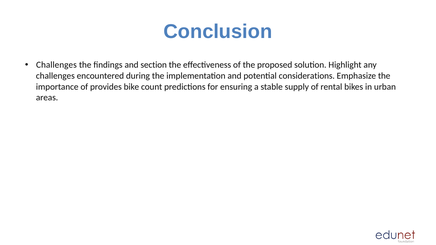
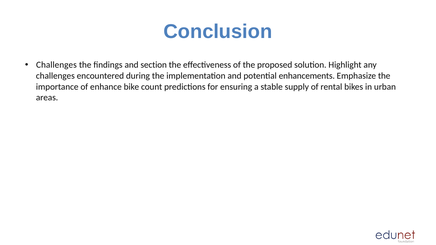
considerations: considerations -> enhancements
provides: provides -> enhance
